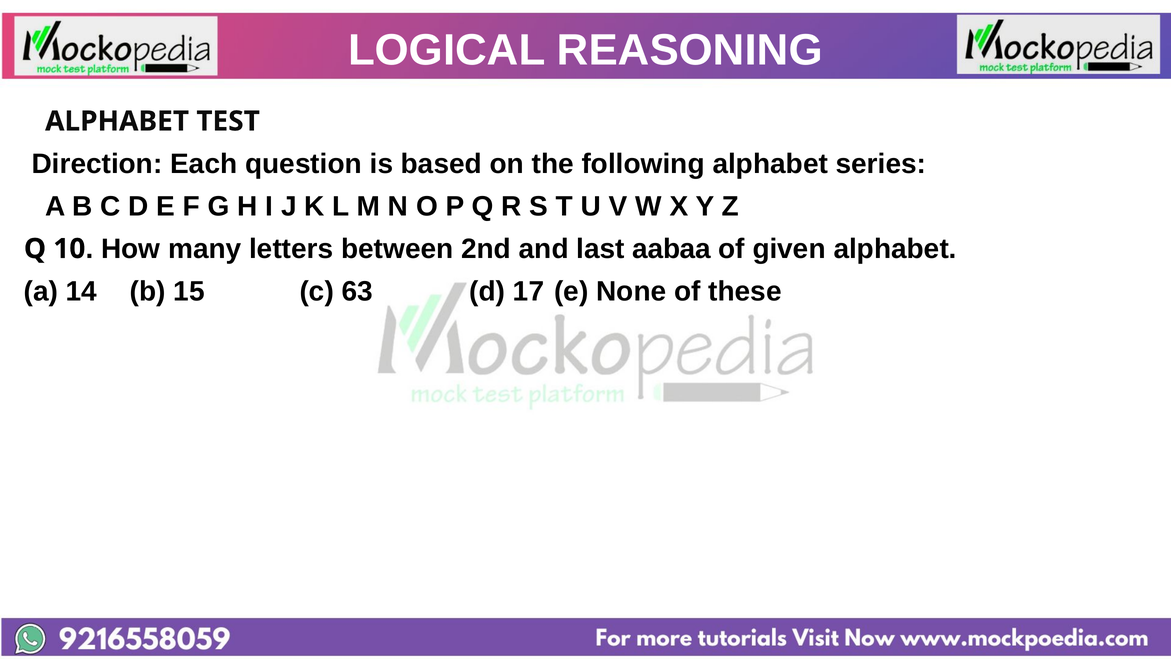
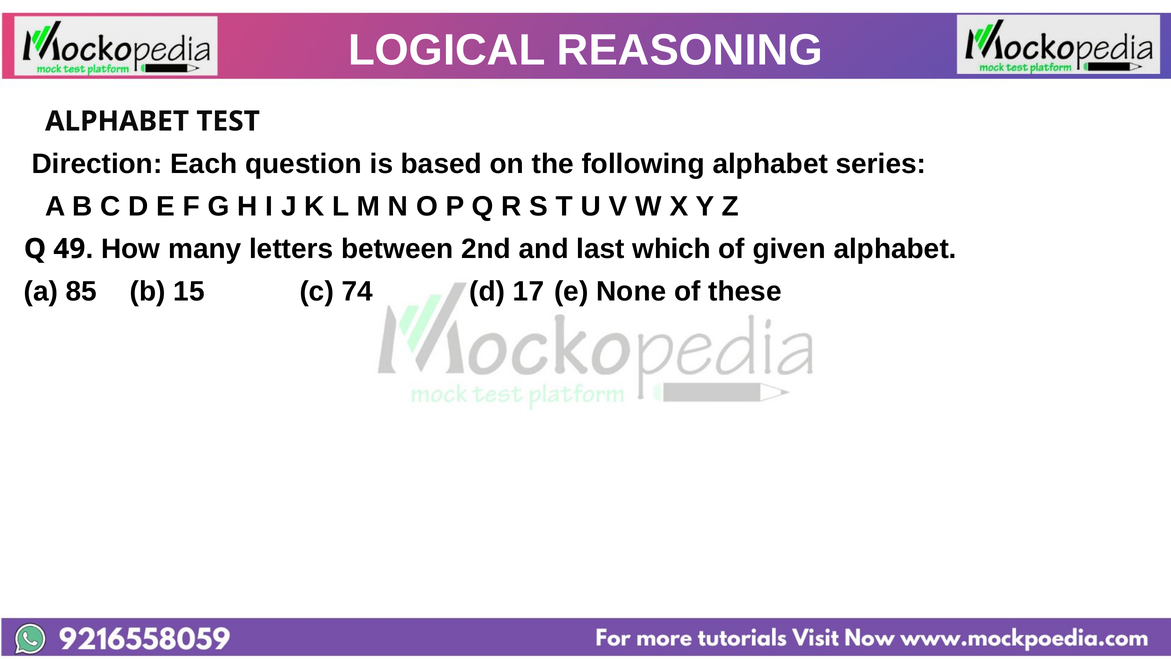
10: 10 -> 49
aabaa: aabaa -> which
14: 14 -> 85
63: 63 -> 74
